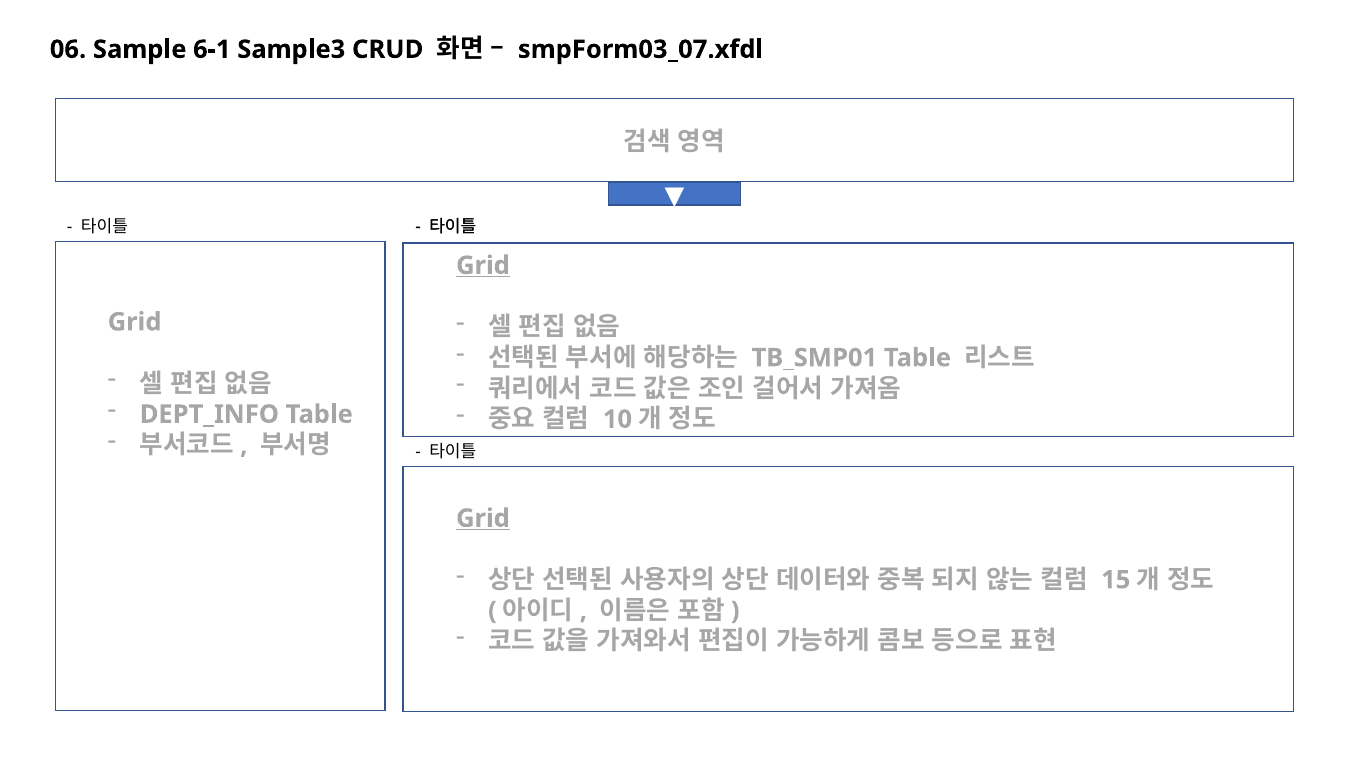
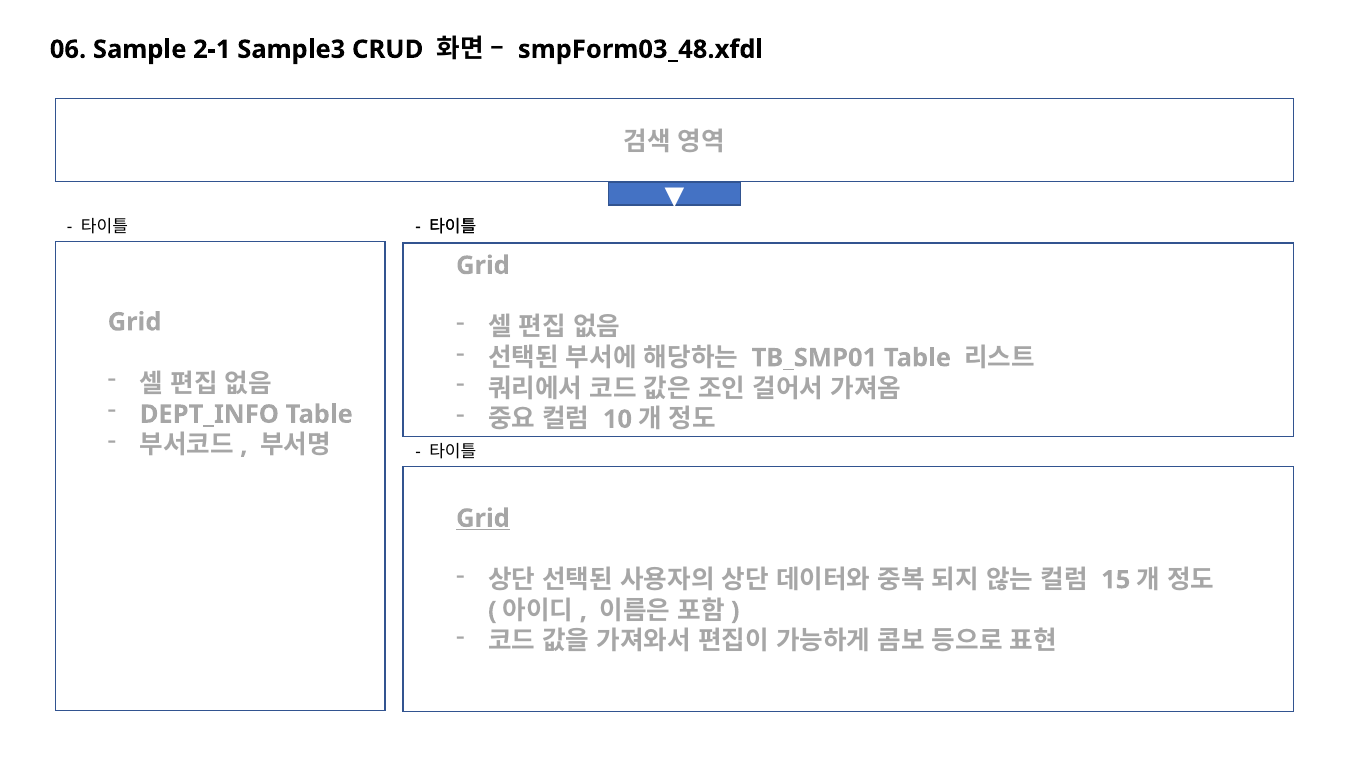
6-1: 6-1 -> 2-1
smpForm03_07.xfdl: smpForm03_07.xfdl -> smpForm03_48.xfdl
Grid at (483, 265) underline: present -> none
